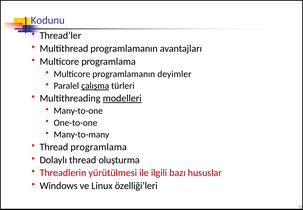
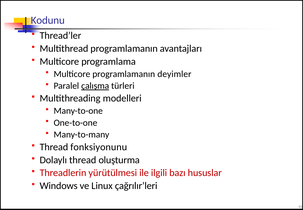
modelleri underline: present -> none
Thread programlama: programlama -> fonksiyonunu
özelliği’leri: özelliği’leri -> çağrılır’leri
